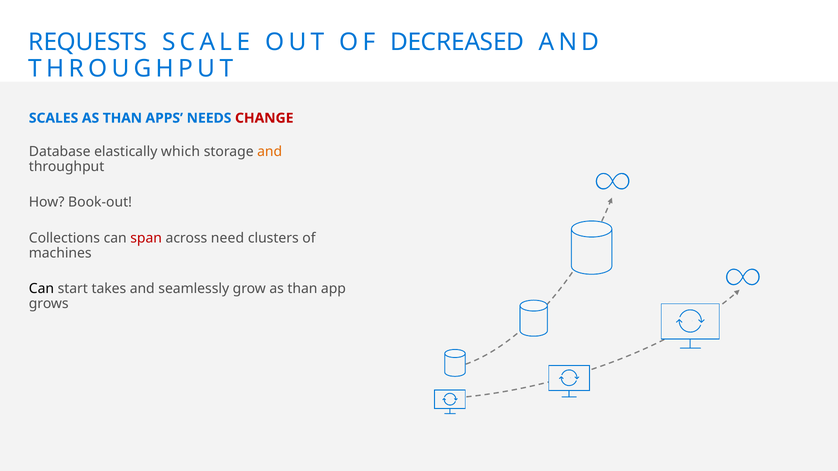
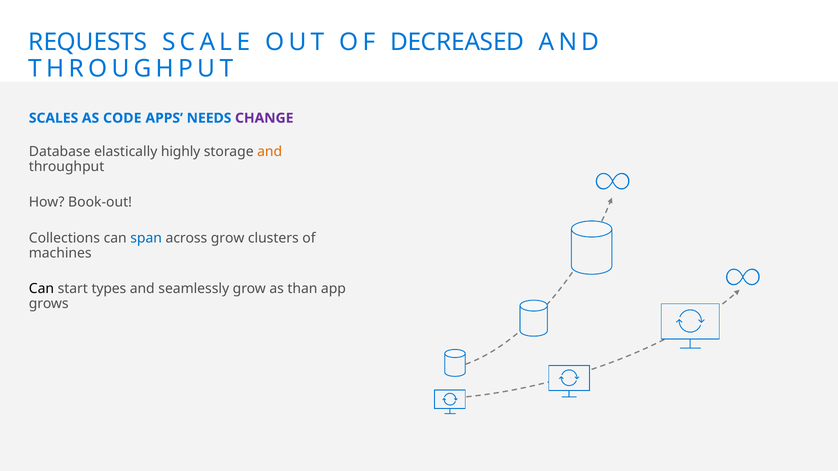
SCALES AS THAN: THAN -> CODE
CHANGE colour: red -> purple
which: which -> highly
span colour: red -> blue
across need: need -> grow
takes: takes -> types
